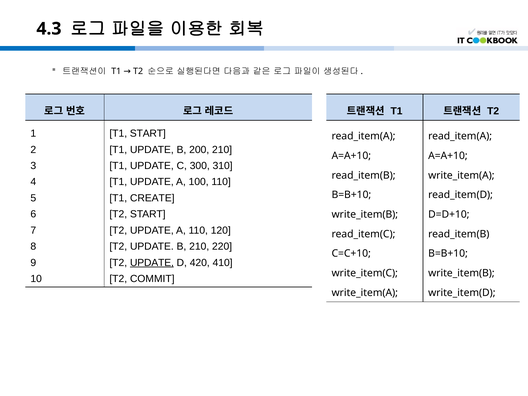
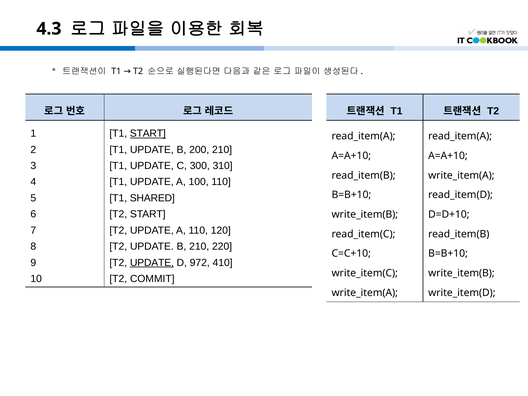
START at (148, 133) underline: none -> present
CREATE: CREATE -> SHARED
420: 420 -> 972
